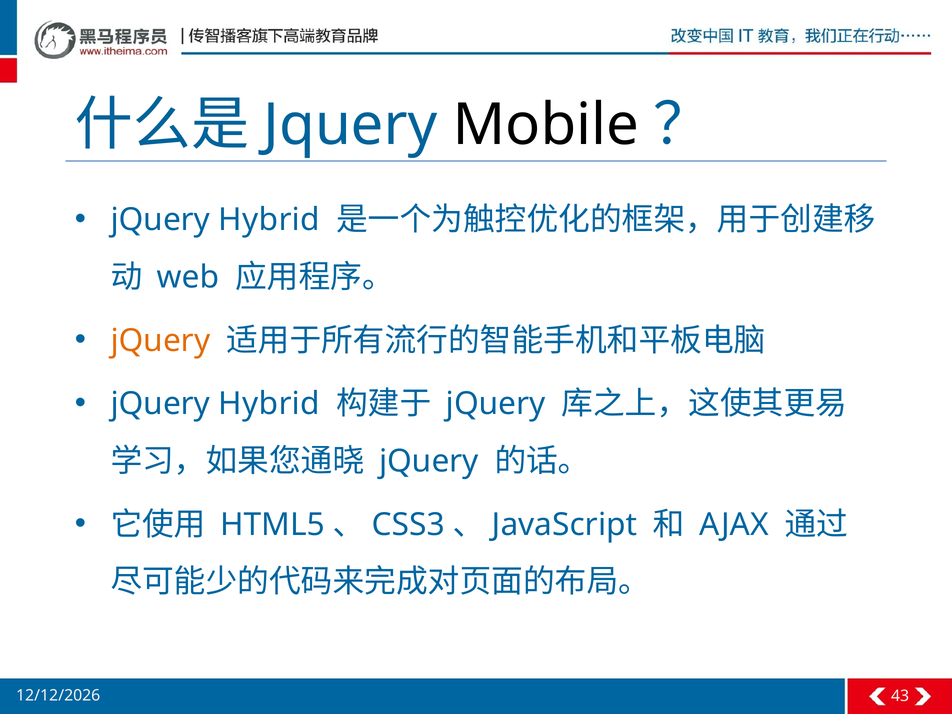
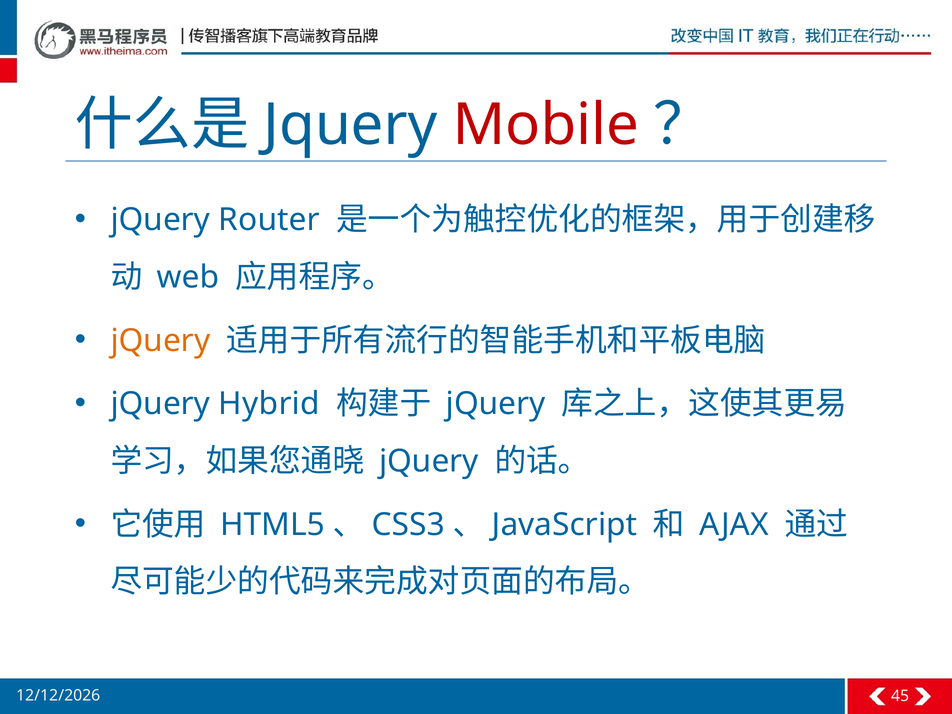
Mobile colour: black -> red
Hybrid at (269, 220): Hybrid -> Router
43: 43 -> 45
